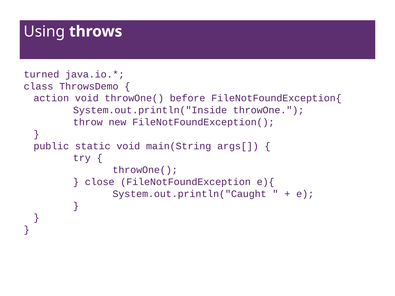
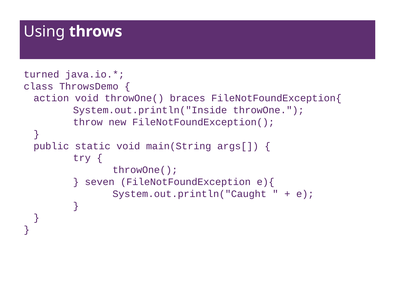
before: before -> braces
close: close -> seven
